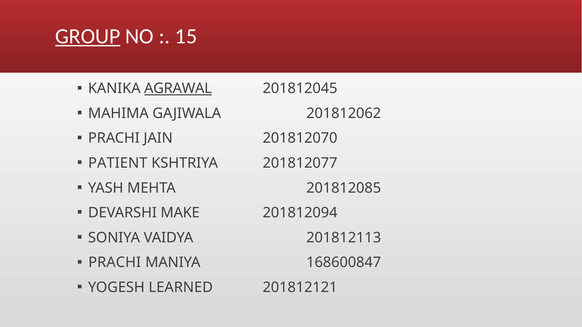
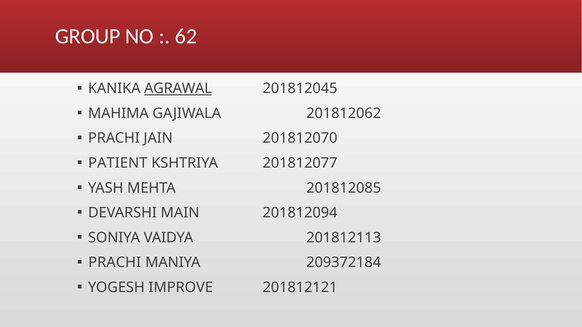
GROUP underline: present -> none
15: 15 -> 62
MAKE: MAKE -> MAIN
168600847: 168600847 -> 209372184
LEARNED: LEARNED -> IMPROVE
